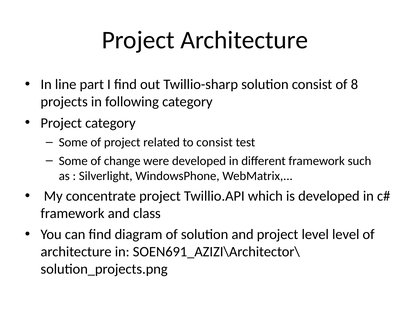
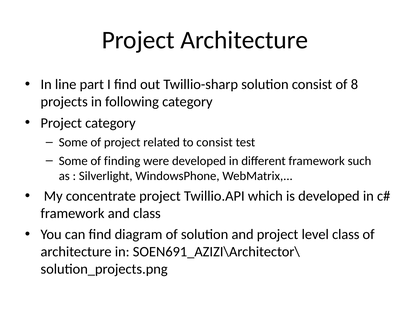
change: change -> finding
level level: level -> class
